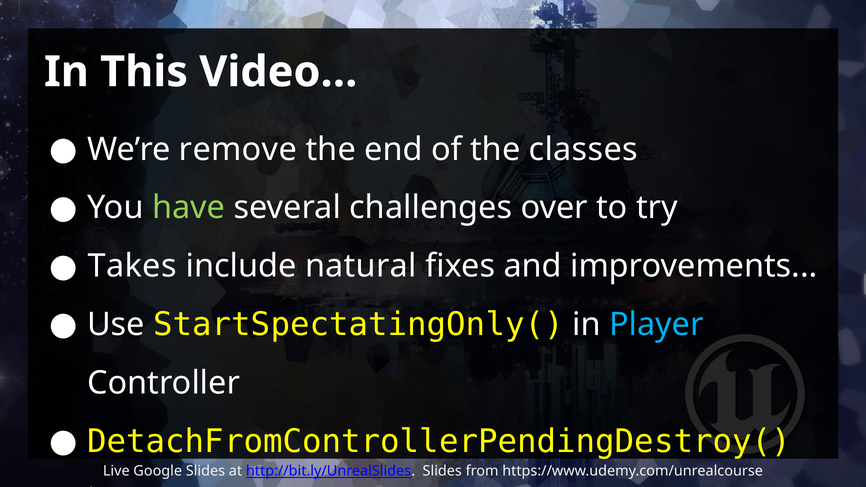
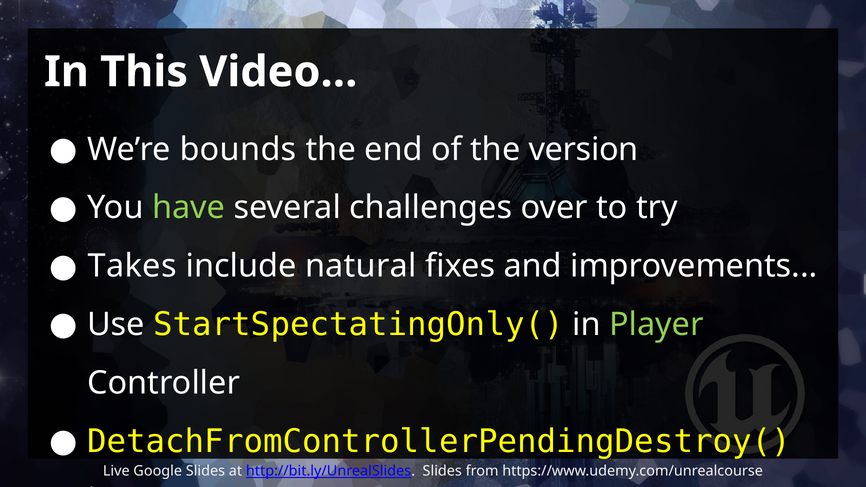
remove: remove -> bounds
classes: classes -> version
Player colour: light blue -> light green
